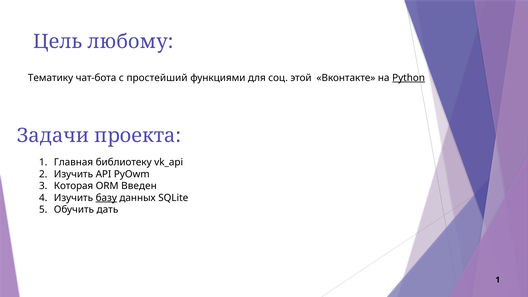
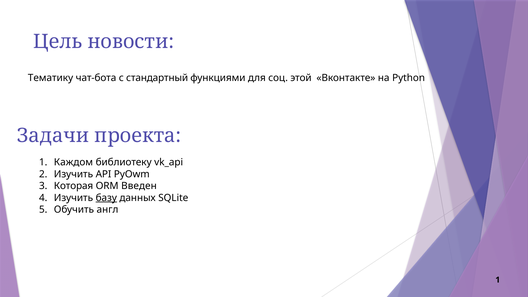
любому: любому -> новости
простейший: простейший -> стандартный
Python underline: present -> none
Главная: Главная -> Каждом
дать: дать -> англ
